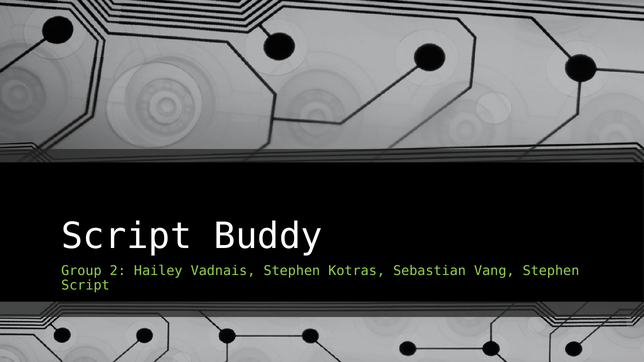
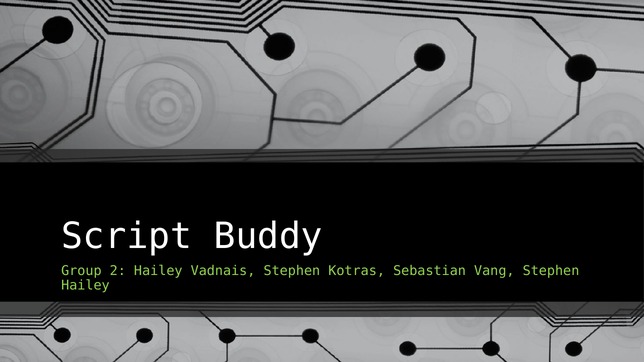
Script at (85, 286): Script -> Hailey
